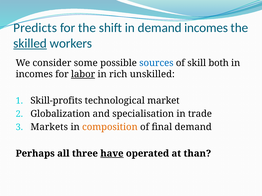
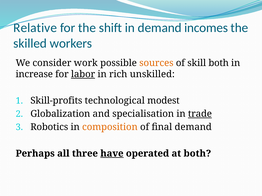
Predicts: Predicts -> Relative
skilled underline: present -> none
some: some -> work
sources colour: blue -> orange
incomes at (34, 74): incomes -> increase
market: market -> modest
trade underline: none -> present
Markets: Markets -> Robotics
at than: than -> both
